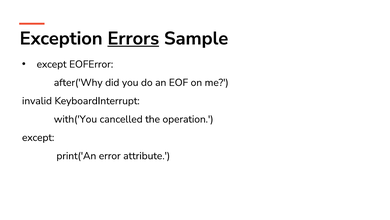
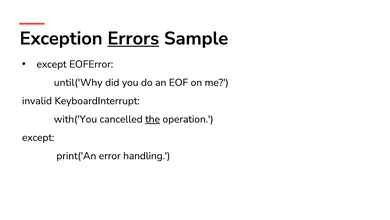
after('Why: after('Why -> until('Why
the underline: none -> present
attribute: attribute -> handling
